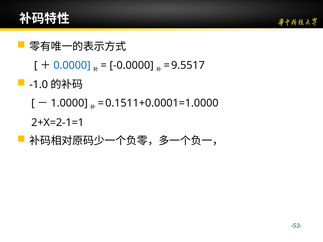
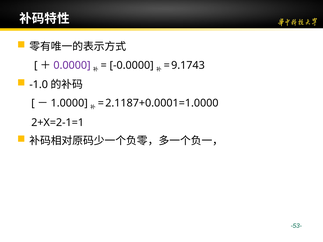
0.0000 colour: blue -> purple
9.5517: 9.5517 -> 9.1743
0.1511+0.0001=1.0000: 0.1511+0.0001=1.0000 -> 2.1187+0.0001=1.0000
